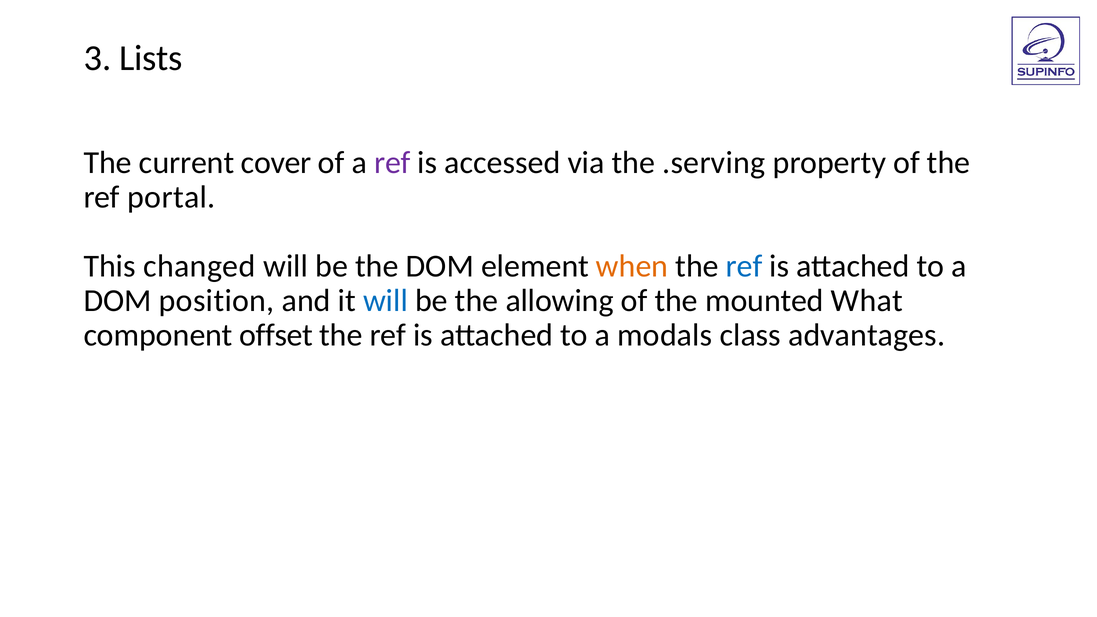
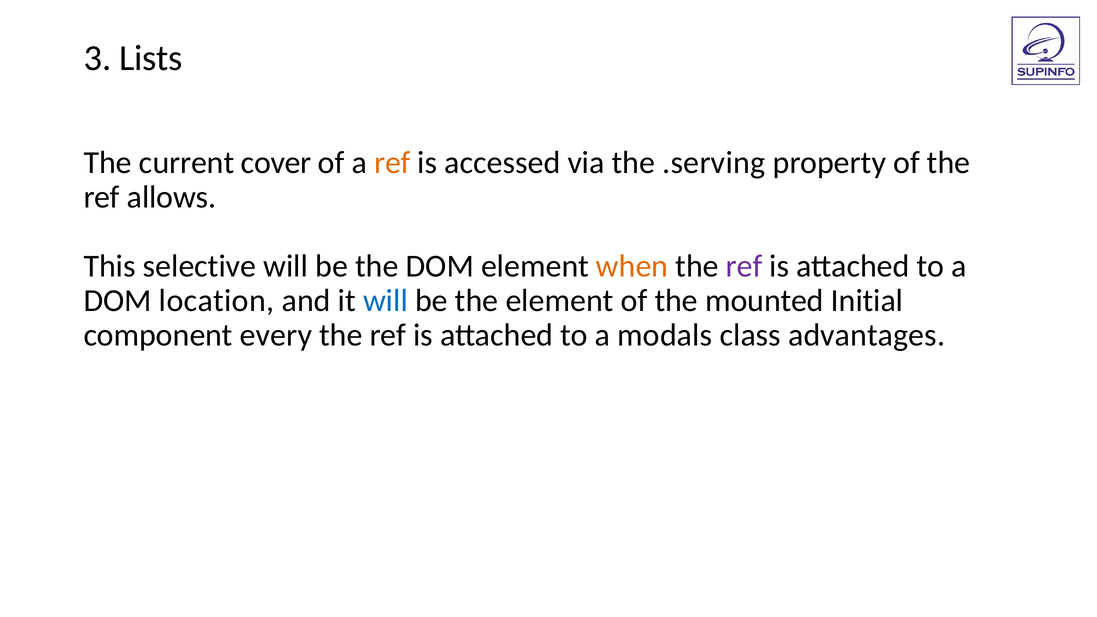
ref at (392, 163) colour: purple -> orange
portal: portal -> allows
changed: changed -> selective
ref at (744, 266) colour: blue -> purple
position: position -> location
the allowing: allowing -> element
What: What -> Initial
offset: offset -> every
